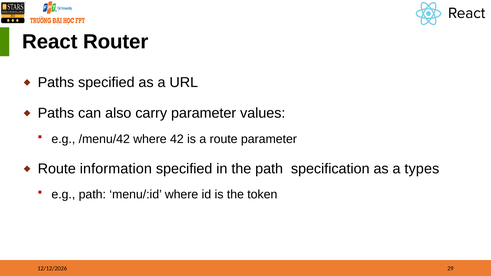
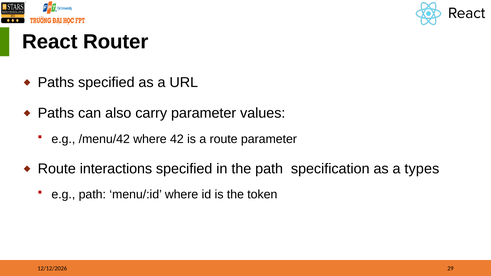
information: information -> interactions
